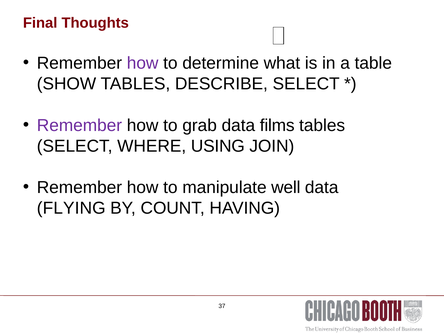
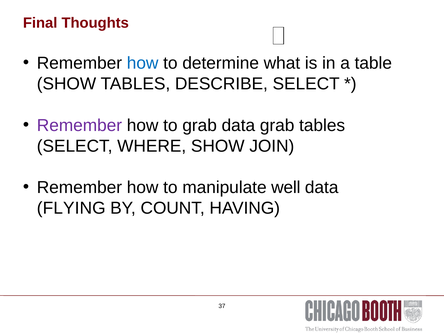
how at (143, 63) colour: purple -> blue
data films: films -> grab
WHERE USING: USING -> SHOW
